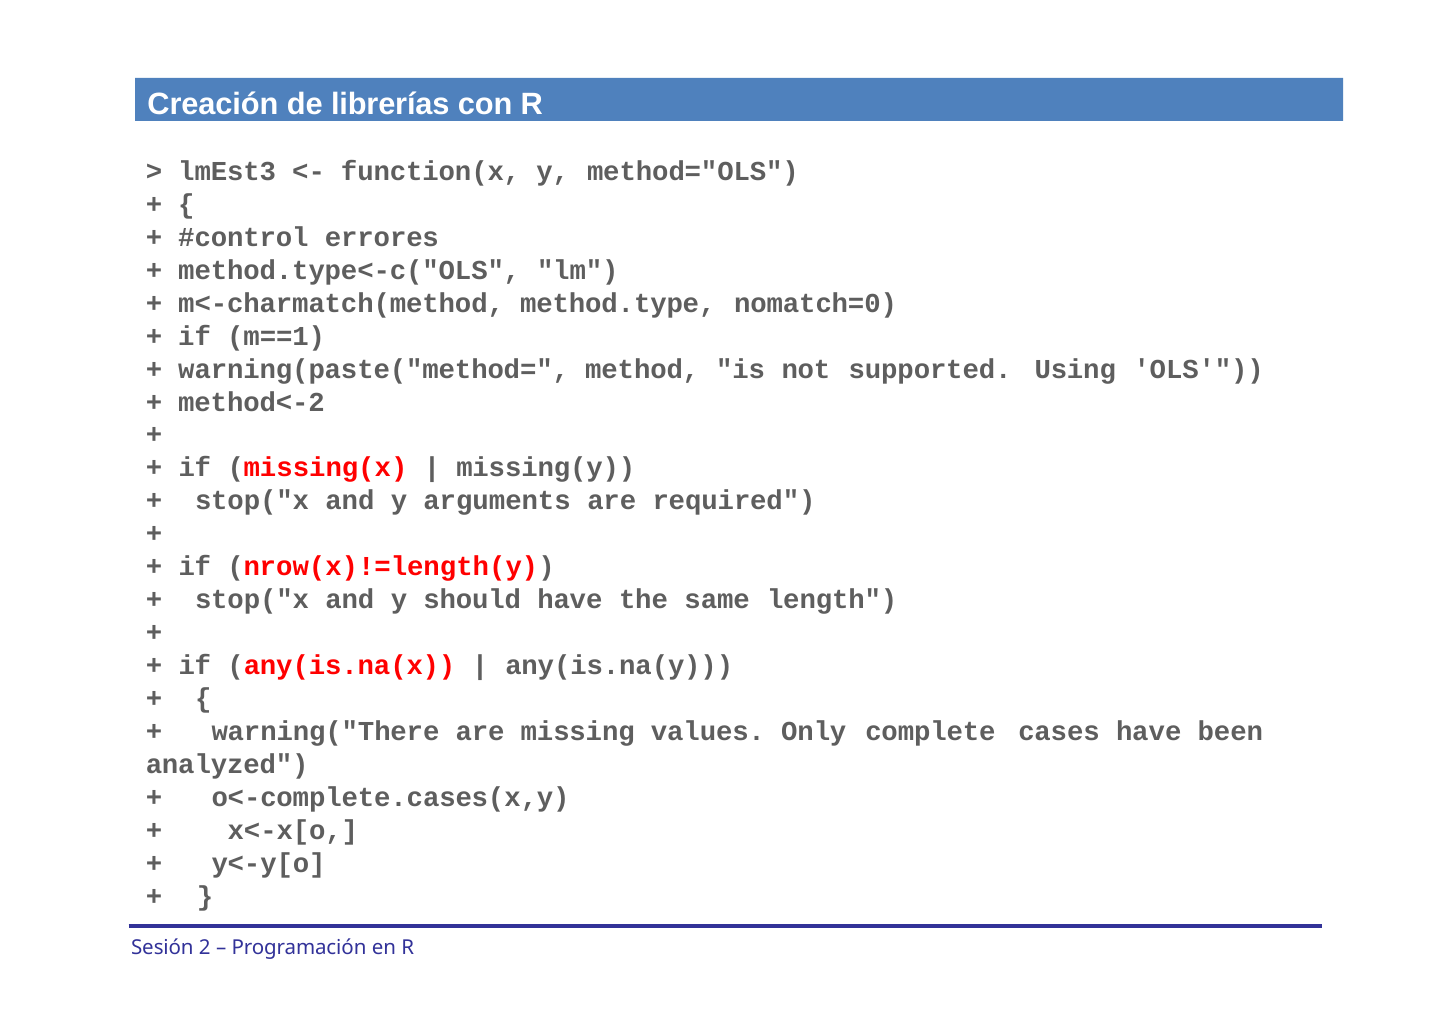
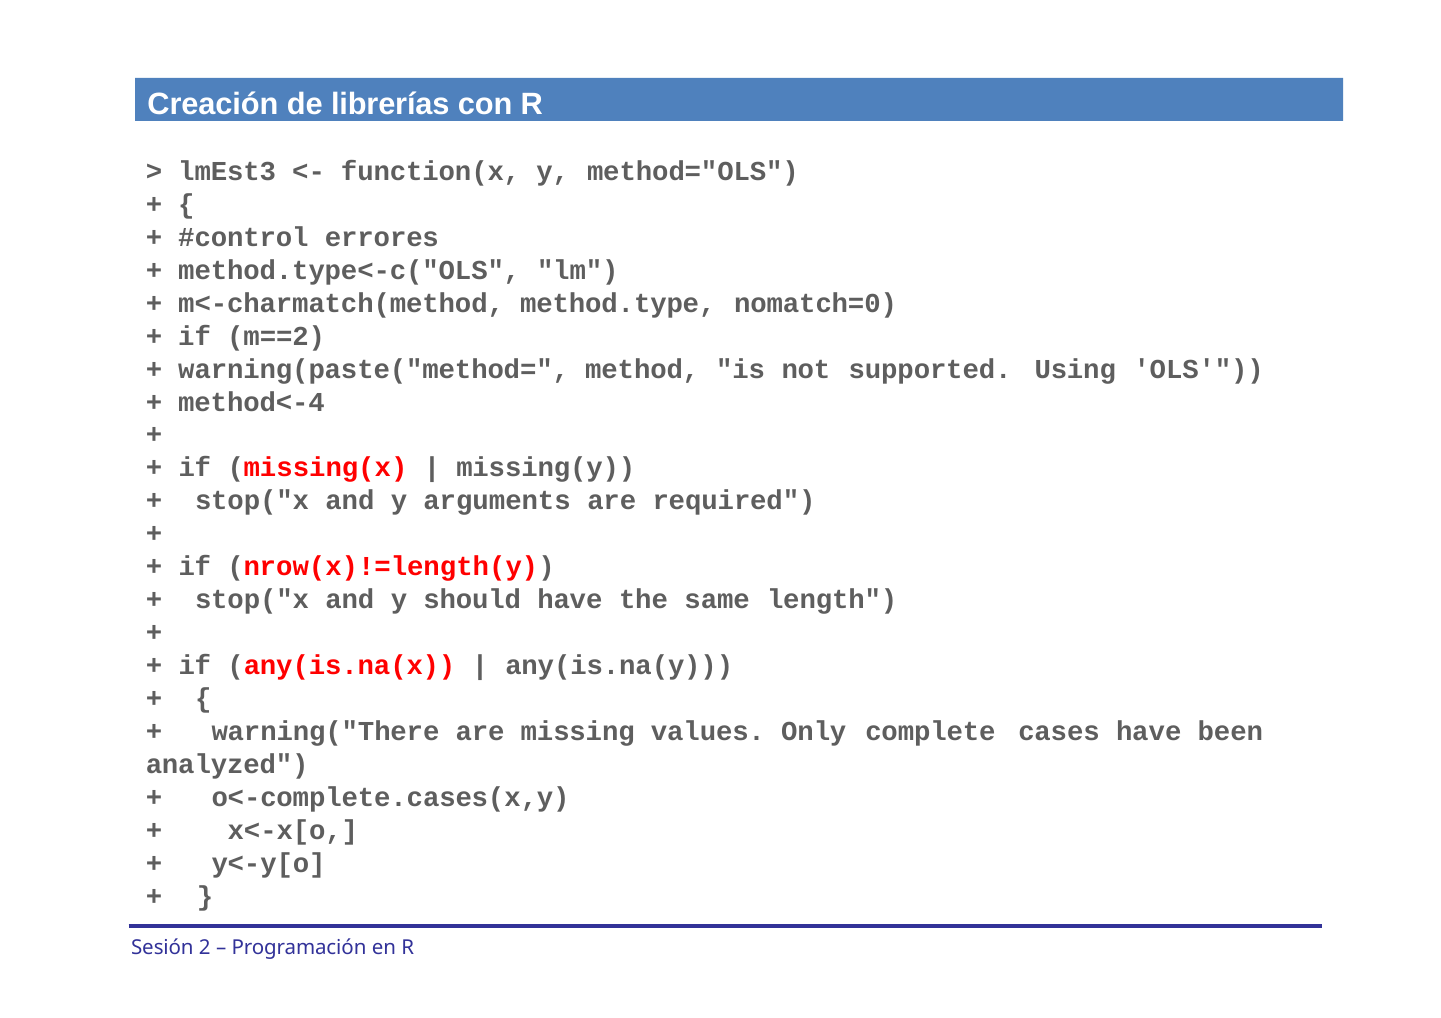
m==1: m==1 -> m==2
method<-2: method<-2 -> method<-4
